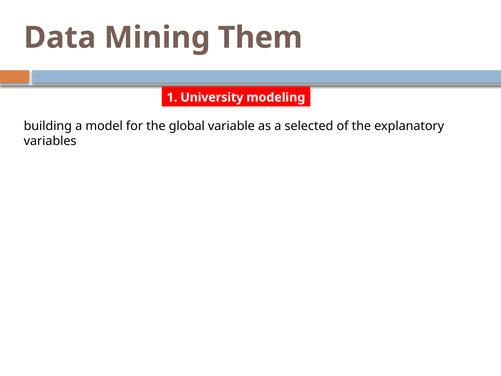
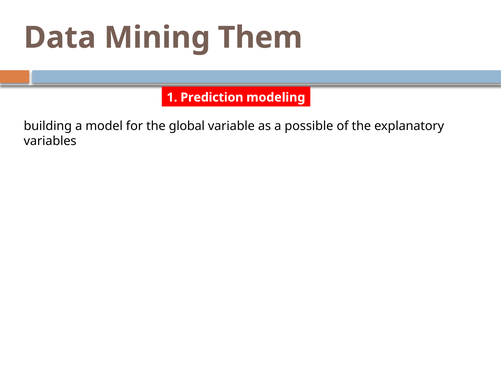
University: University -> Prediction
selected: selected -> possible
